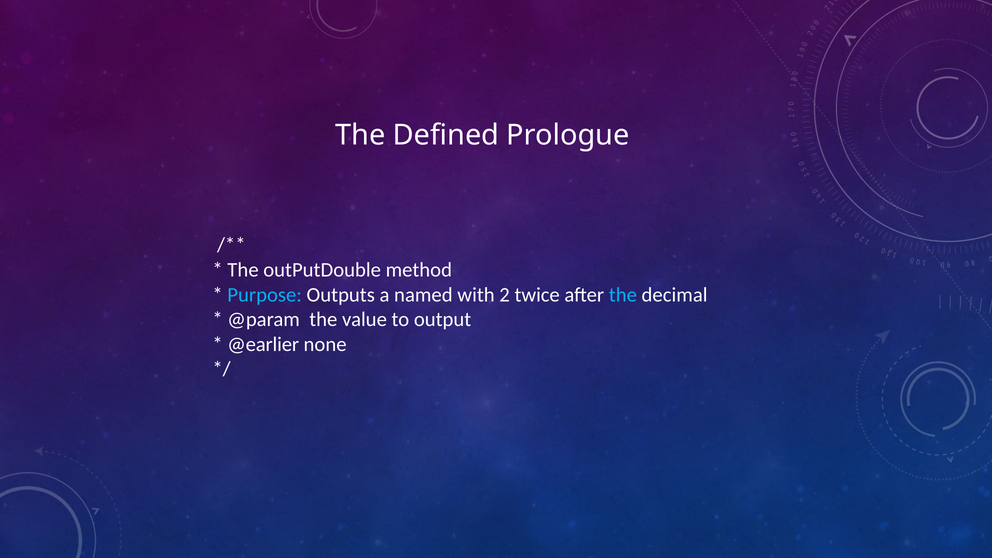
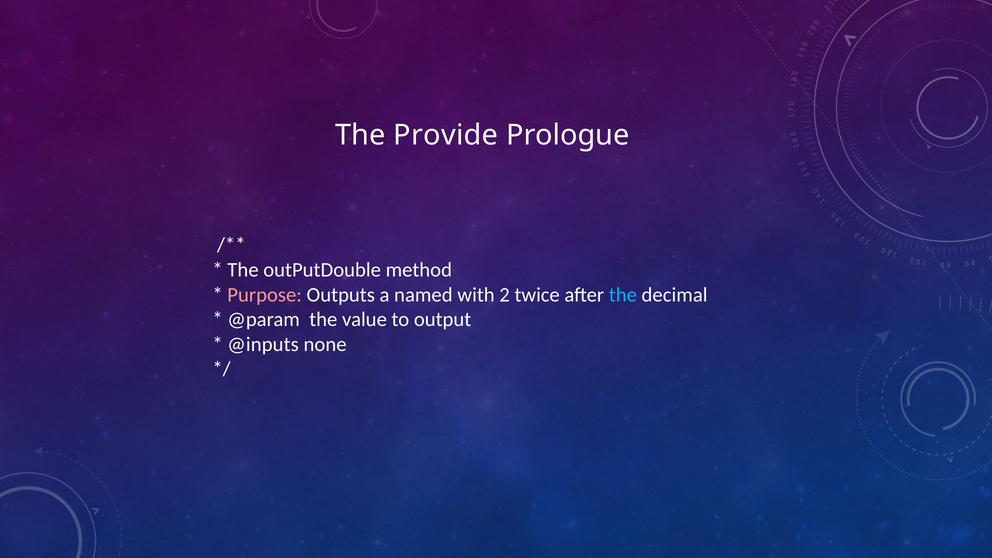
Defined: Defined -> Provide
Purpose colour: light blue -> pink
@earlier: @earlier -> @inputs
